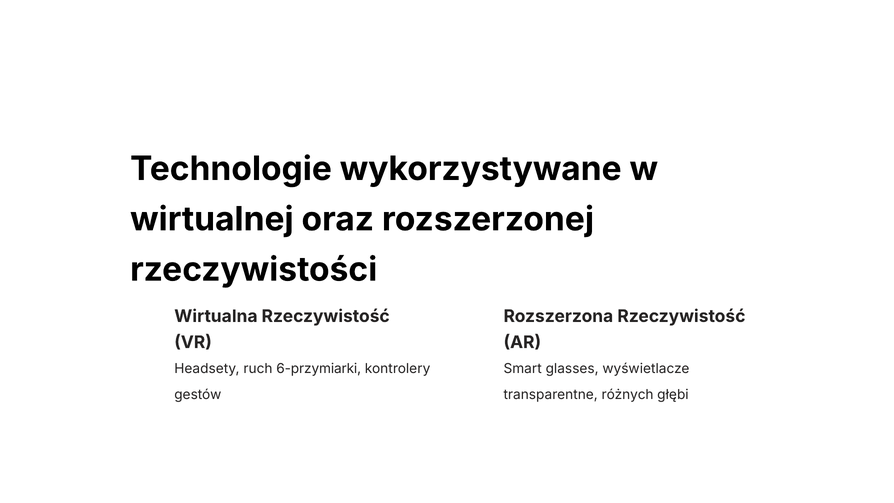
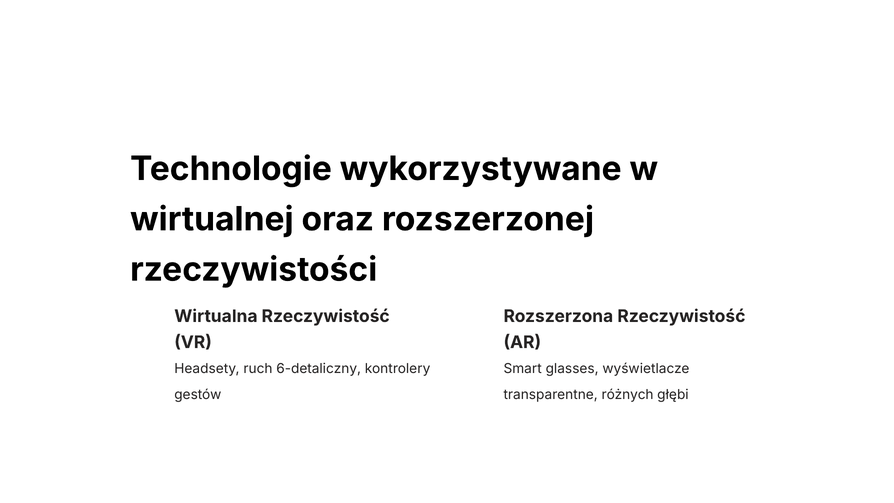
6-przymiarki: 6-przymiarki -> 6-detaliczny
